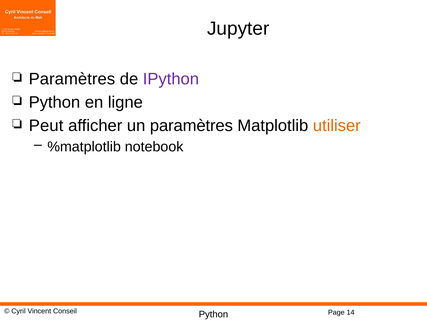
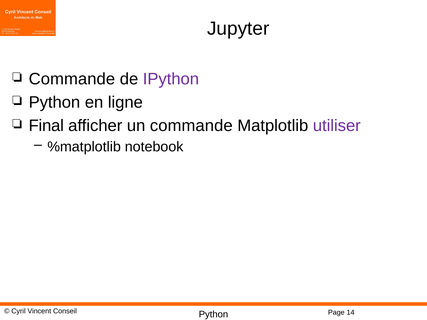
Paramètres at (72, 79): Paramètres -> Commande
Peut: Peut -> Final
un paramètres: paramètres -> commande
utiliser colour: orange -> purple
